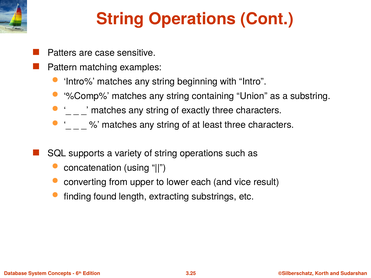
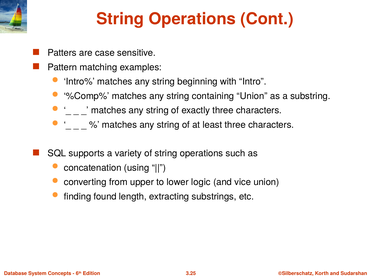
each: each -> logic
vice result: result -> union
